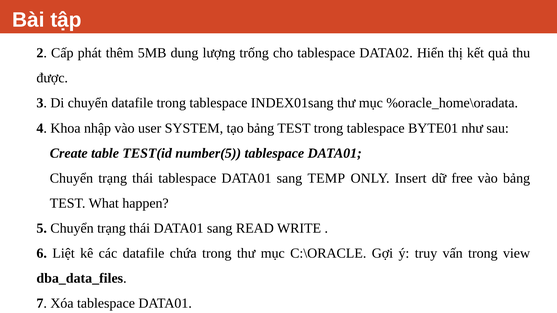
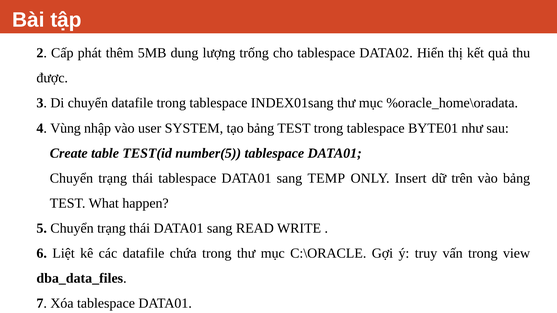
Khoa: Khoa -> Vùng
free: free -> trên
